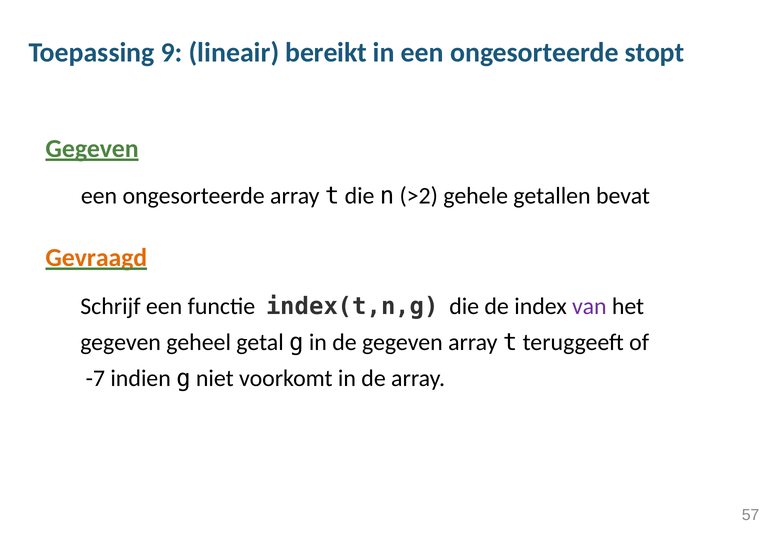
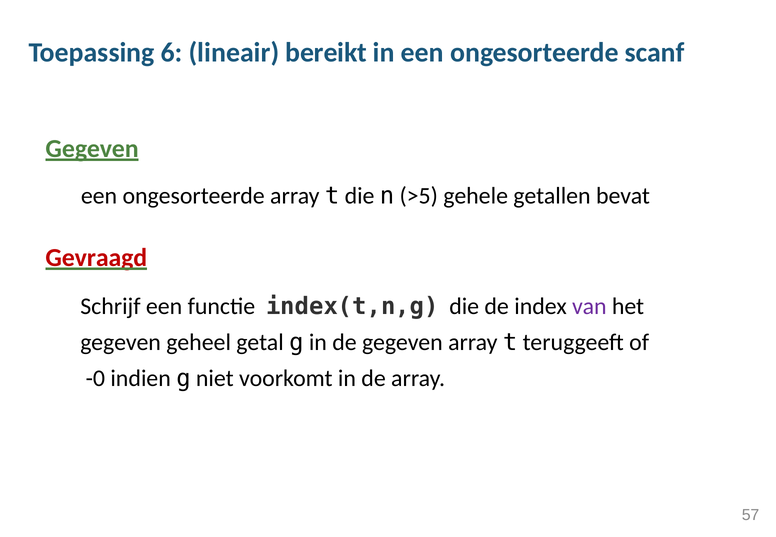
9: 9 -> 6
stopt: stopt -> scanf
>2: >2 -> >5
Gevraagd colour: orange -> red
-7: -7 -> -0
